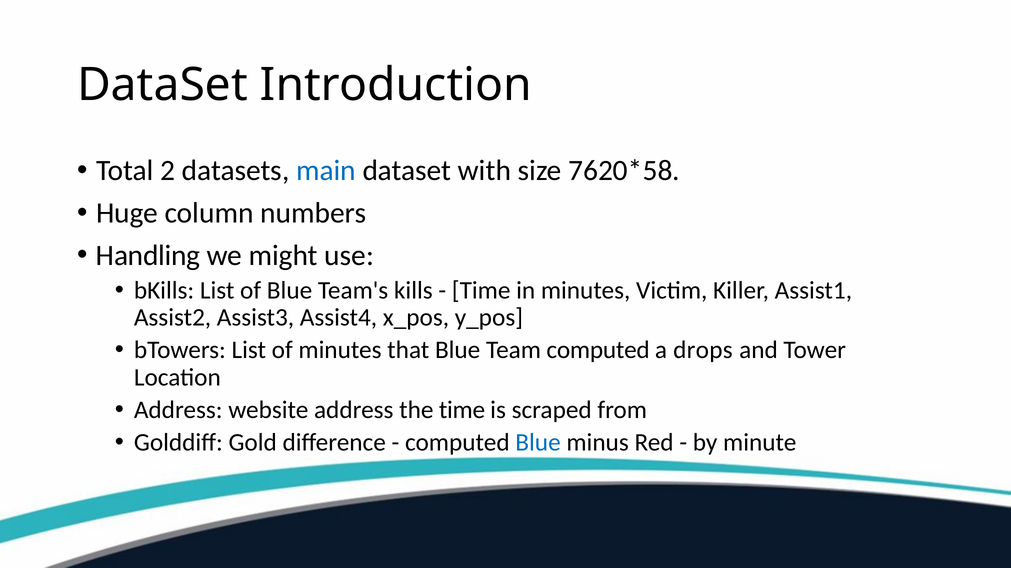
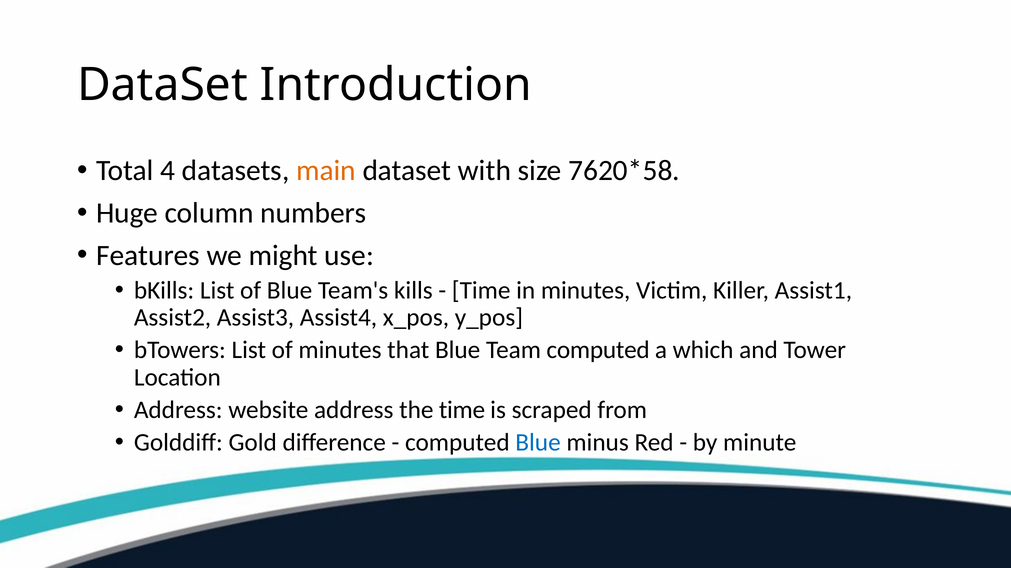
2: 2 -> 4
main colour: blue -> orange
Handling: Handling -> Features
drops: drops -> which
